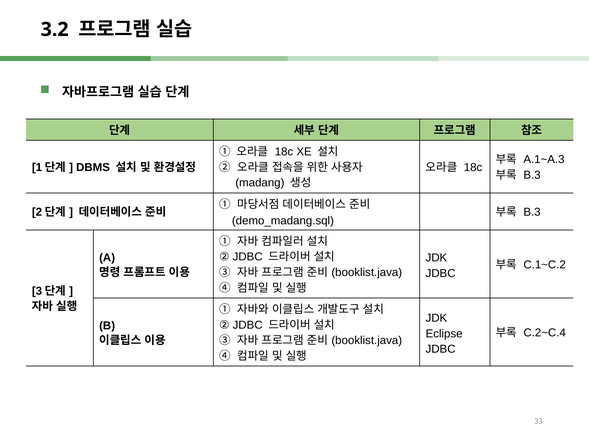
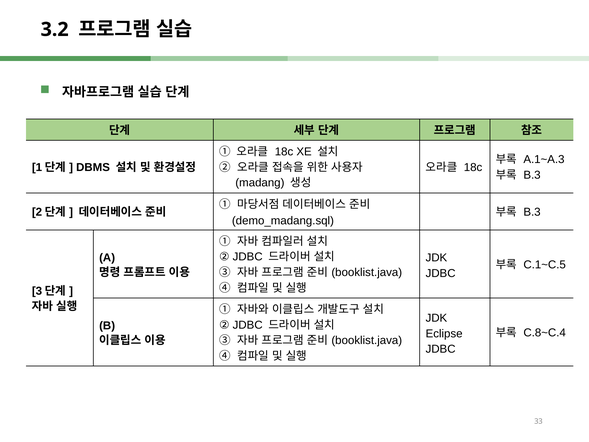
C.1~C.2: C.1~C.2 -> C.1~C.5
C.2~C.4: C.2~C.4 -> C.8~C.4
